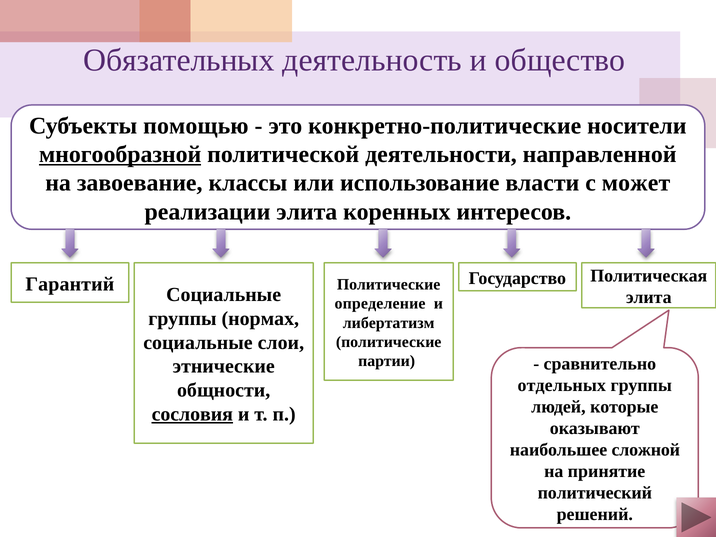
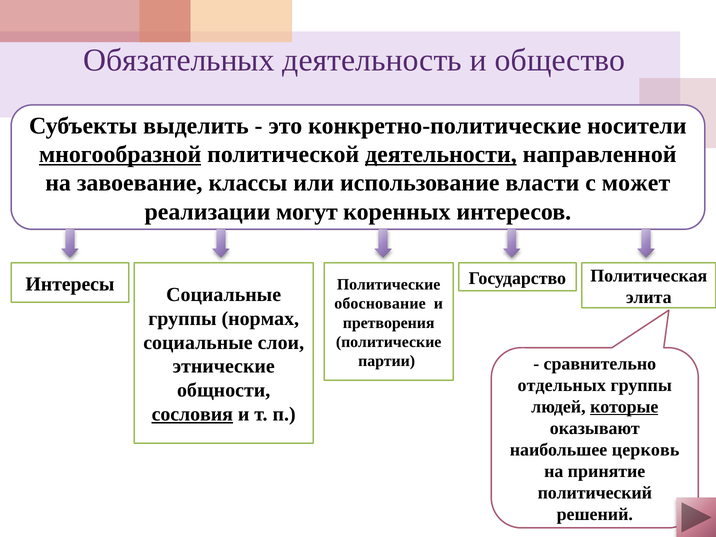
помощью: помощью -> выделить
деятельности underline: none -> present
элита at (307, 212): элита -> могут
Гарантий: Гарантий -> Интересы
определение: определение -> обоснование
либертатизм: либертатизм -> претворения
которые underline: none -> present
сложной: сложной -> церковь
